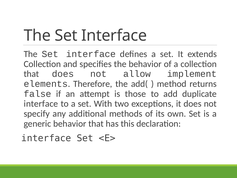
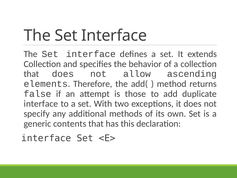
implement: implement -> ascending
generic behavior: behavior -> contents
